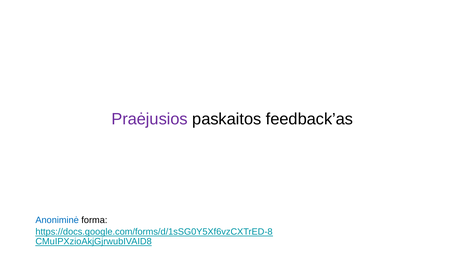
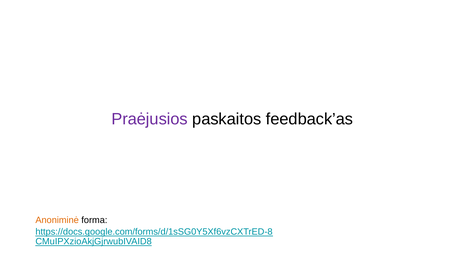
Anoniminė colour: blue -> orange
